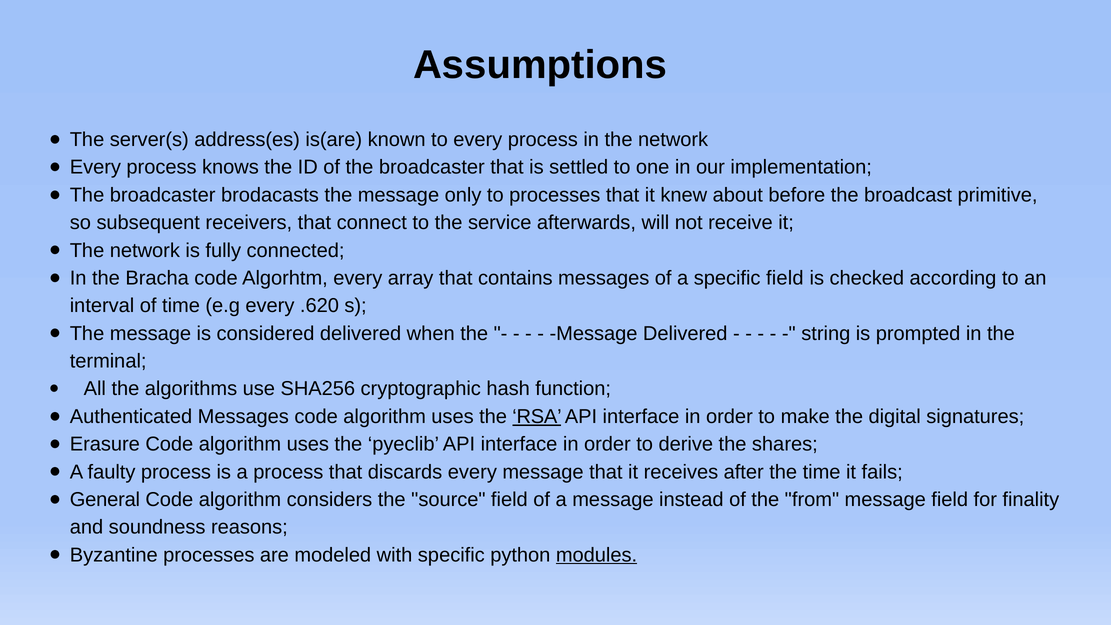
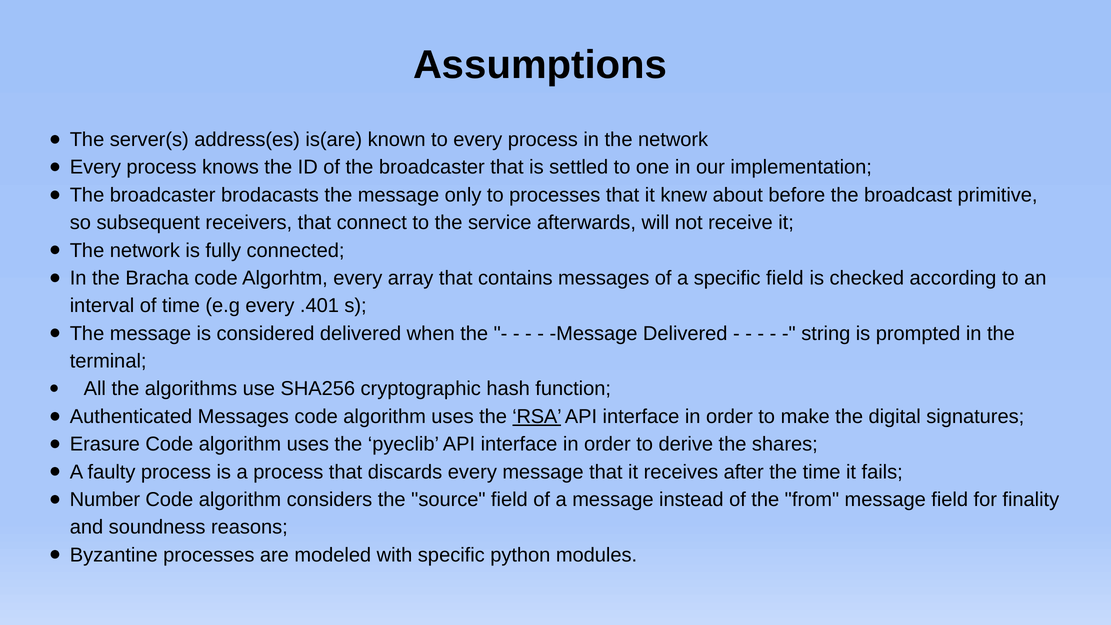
.620: .620 -> .401
General: General -> Number
modules underline: present -> none
